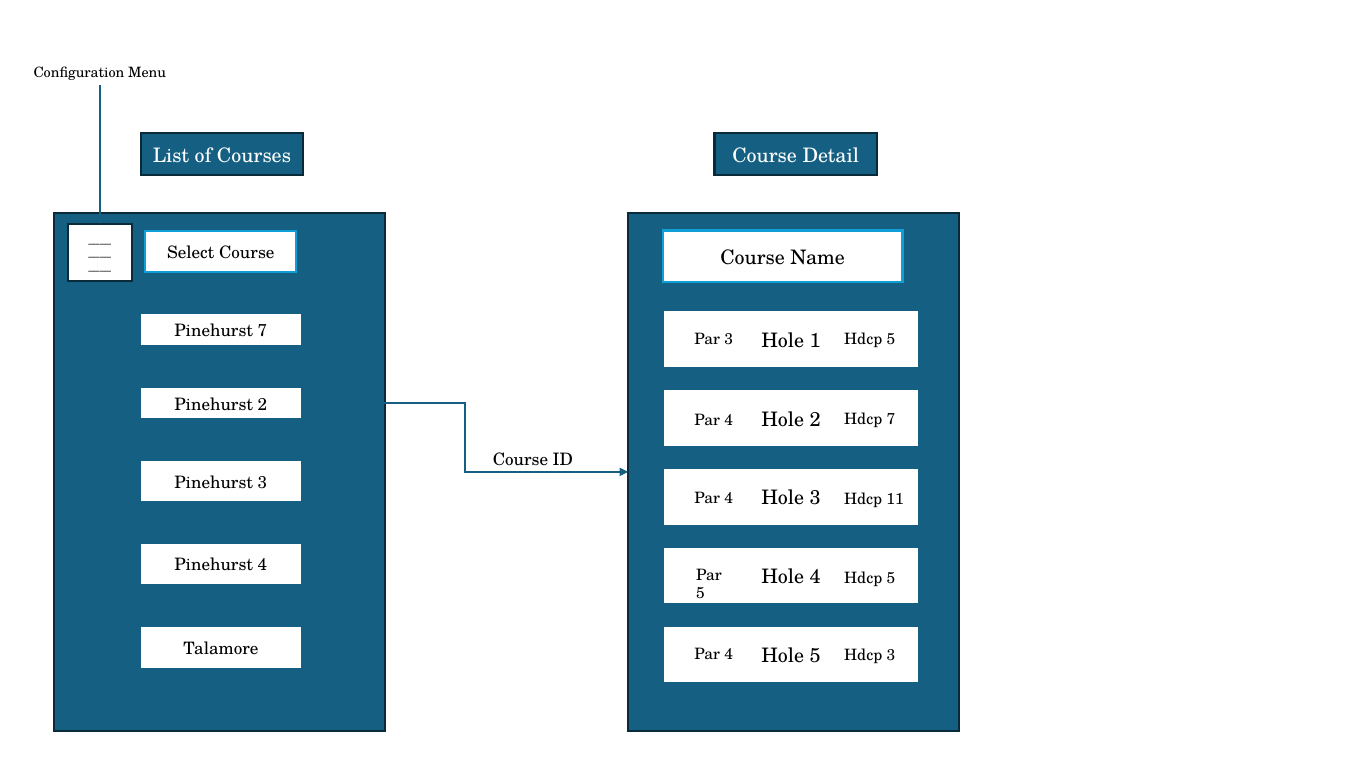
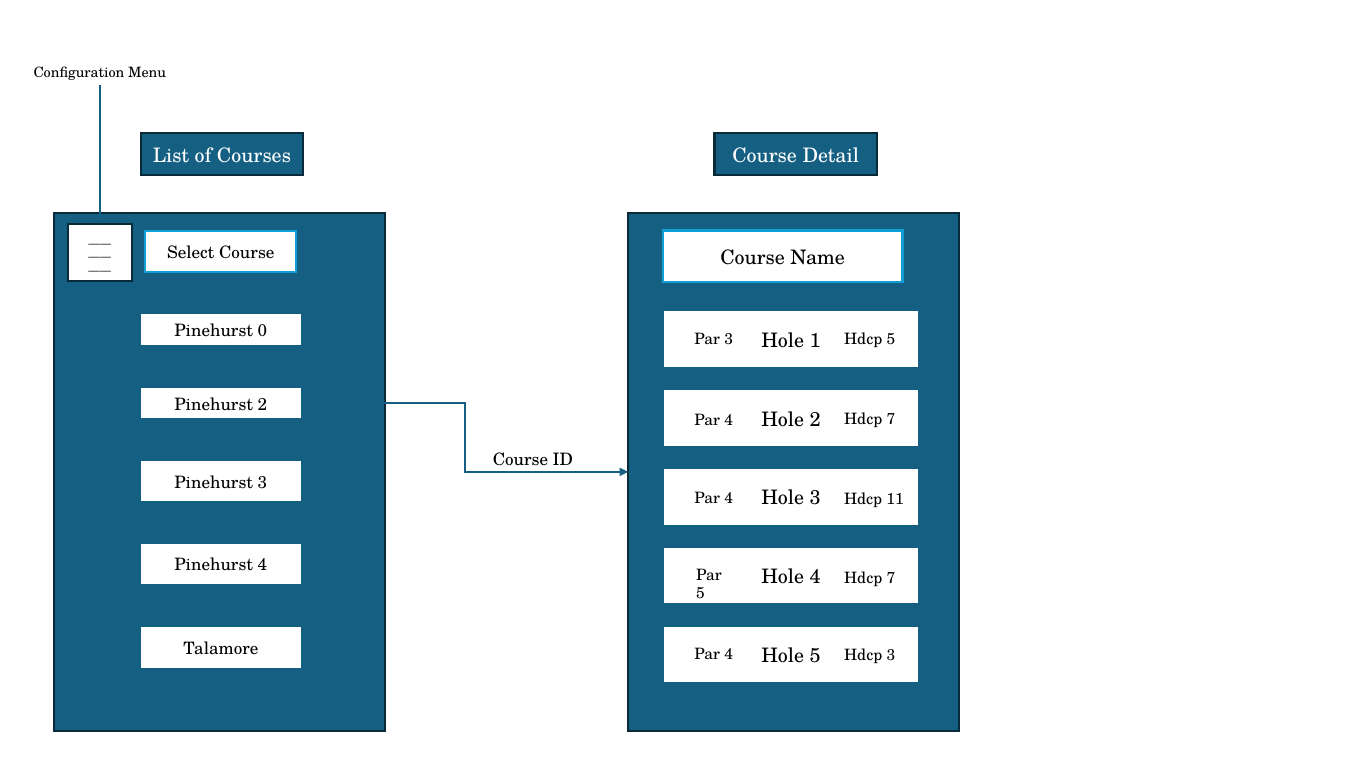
Pinehurst 7: 7 -> 0
5 at (891, 578): 5 -> 7
